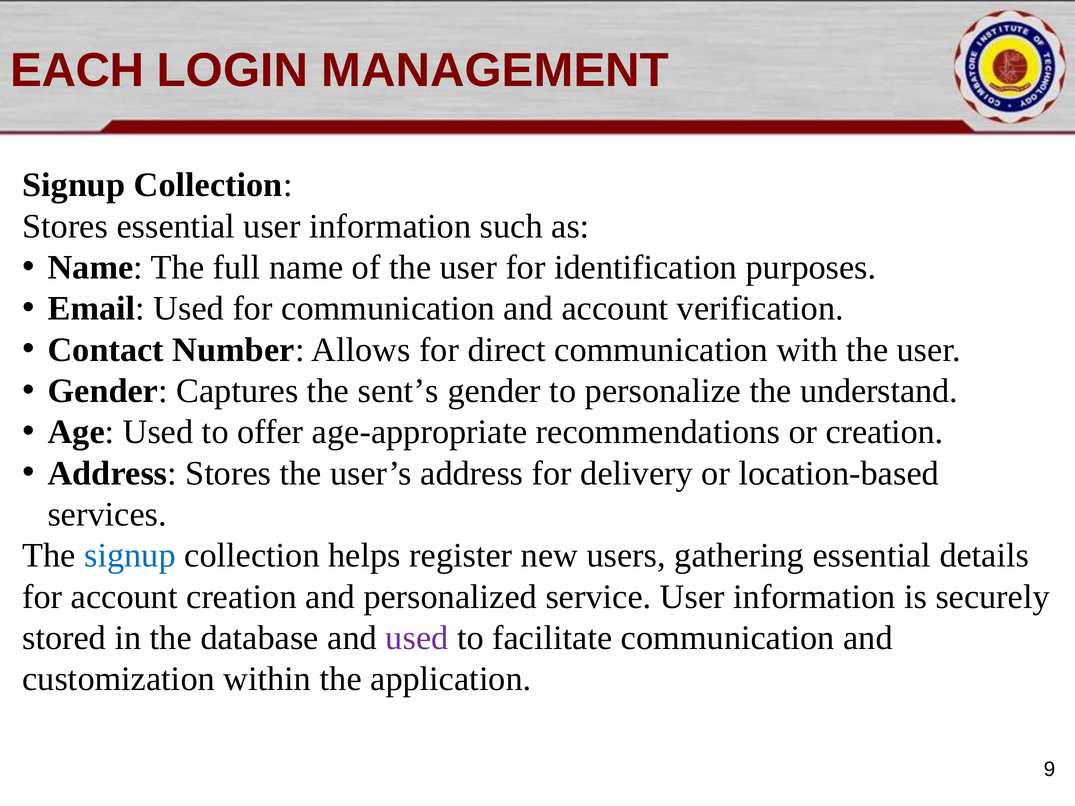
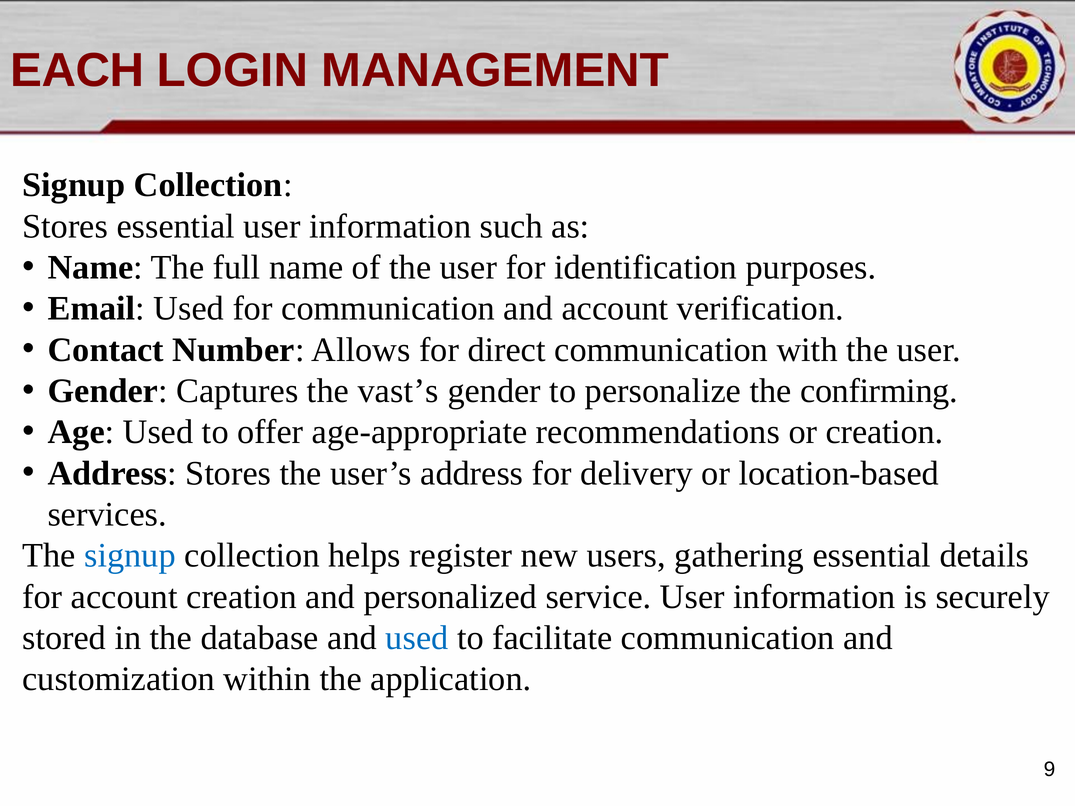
sent’s: sent’s -> vast’s
understand: understand -> confirming
used at (417, 638) colour: purple -> blue
